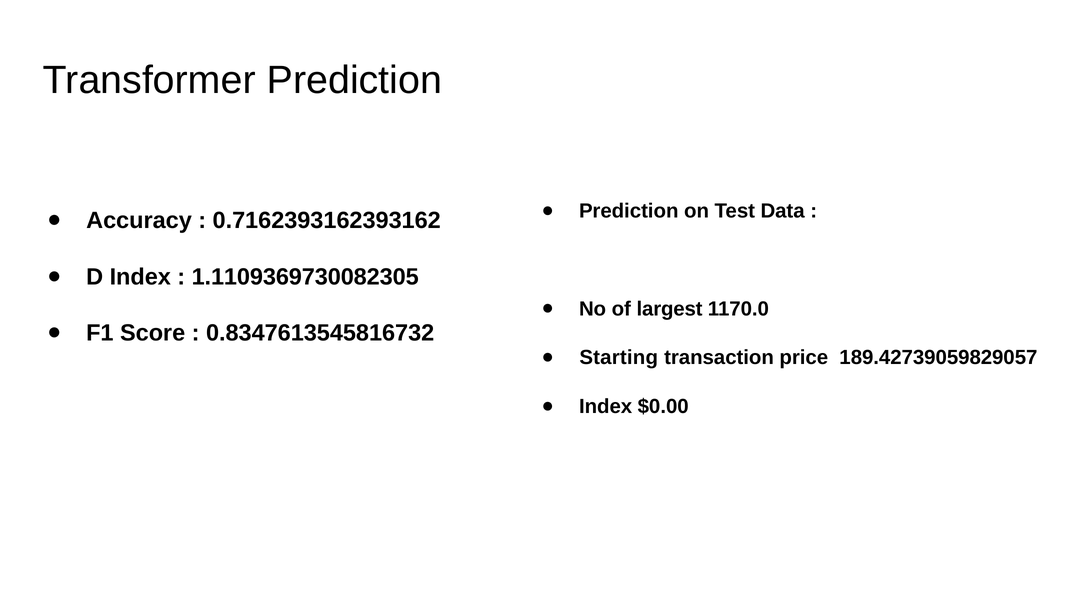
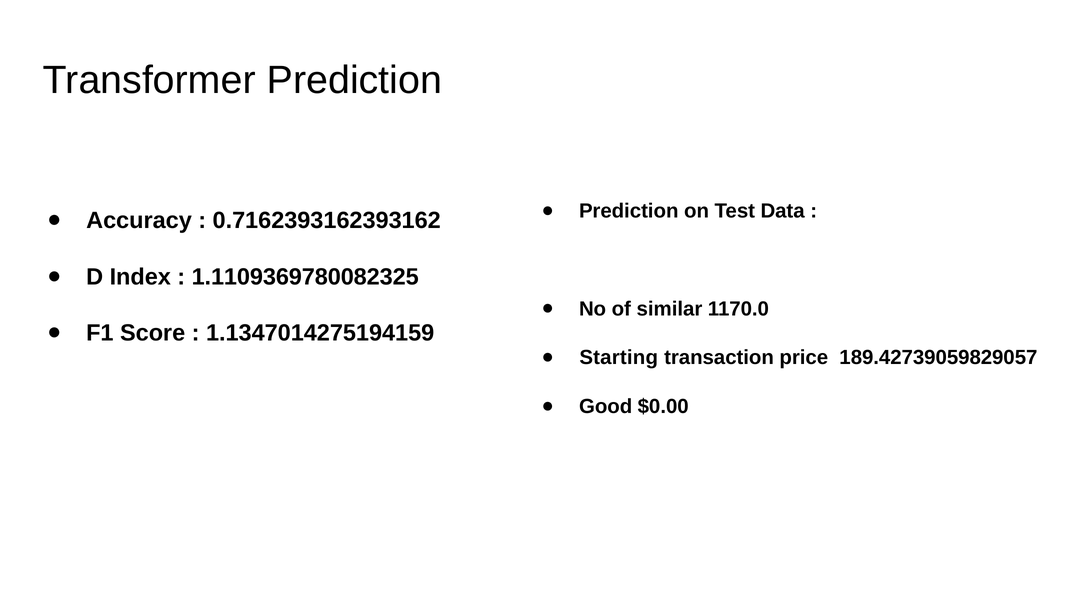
1.1109369730082305: 1.1109369730082305 -> 1.1109369780082325
largest: largest -> similar
0.8347613545816732: 0.8347613545816732 -> 1.1347014275194159
Index at (606, 406): Index -> Good
